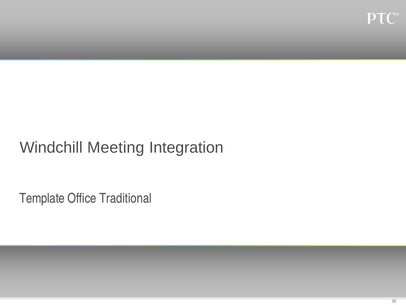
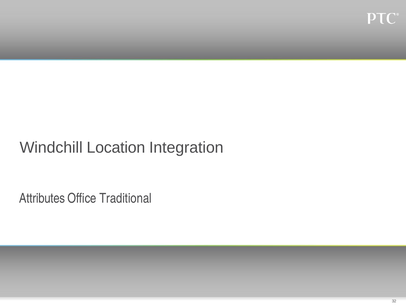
Meeting: Meeting -> Location
Template: Template -> Attributes
